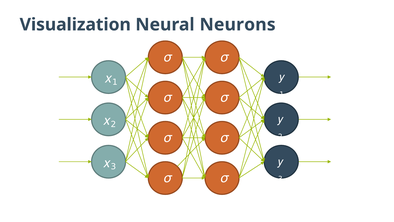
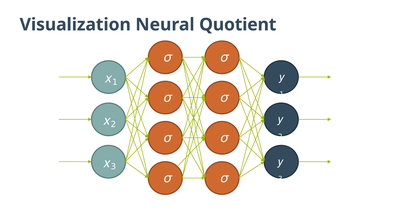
Neurons: Neurons -> Quotient
